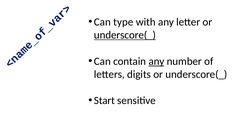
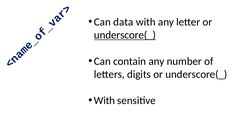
type: type -> data
any at (156, 61) underline: present -> none
Start at (104, 100): Start -> With
